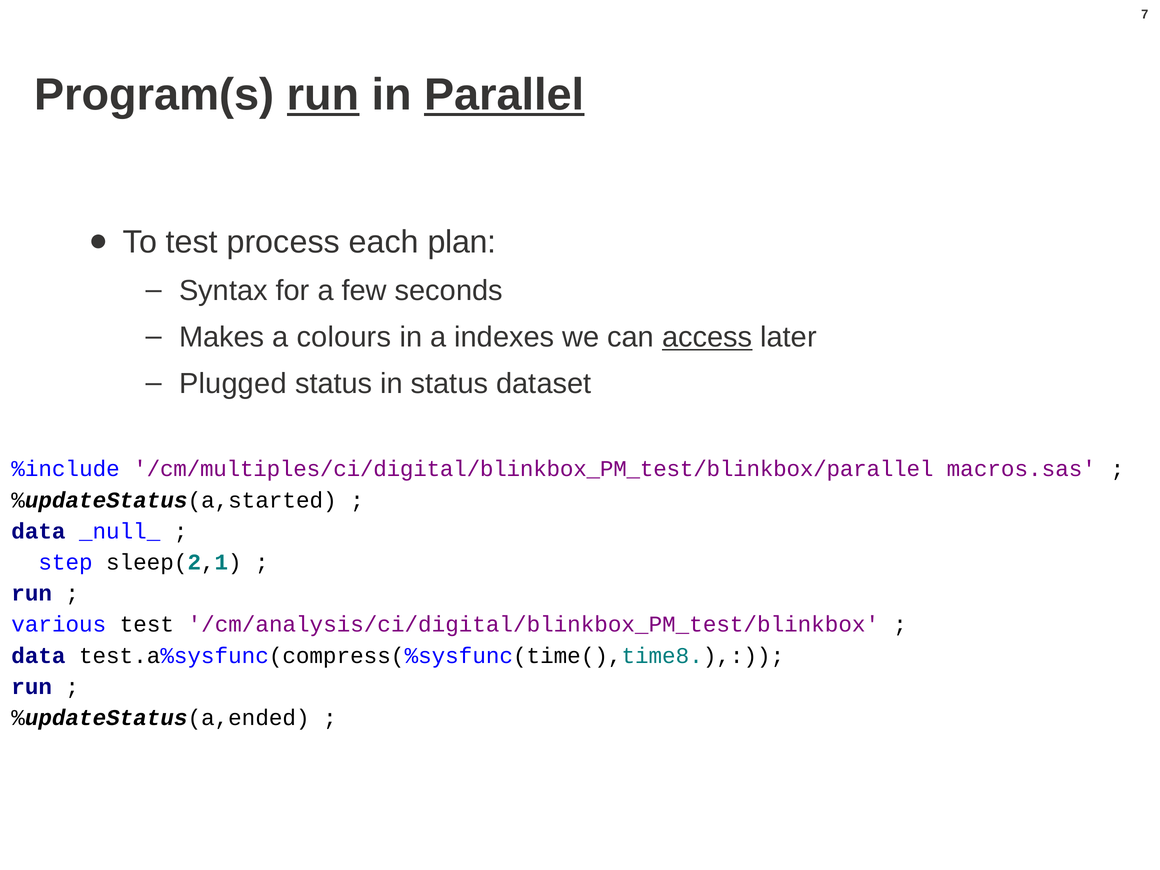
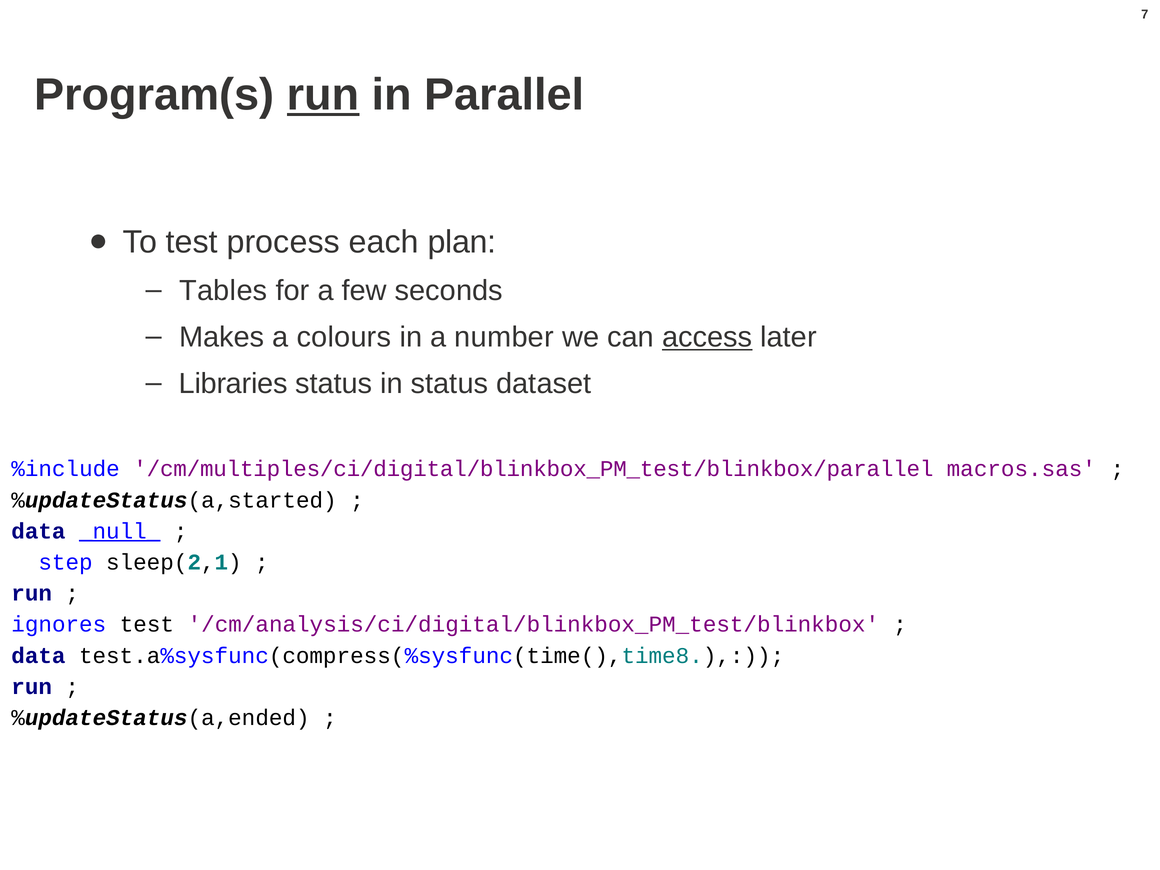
Parallel underline: present -> none
Syntax: Syntax -> Tables
indexes: indexes -> number
Plugged: Plugged -> Libraries
_null_ underline: none -> present
various: various -> ignores
